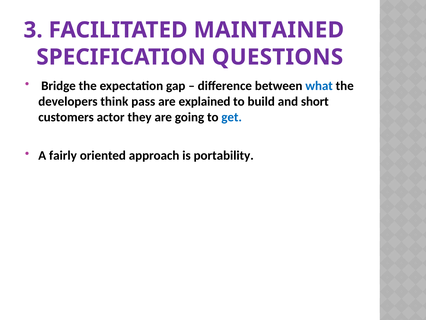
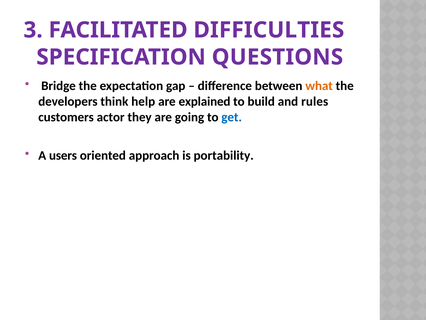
MAINTAINED: MAINTAINED -> DIFFICULTIES
what colour: blue -> orange
pass: pass -> help
short: short -> rules
fairly: fairly -> users
